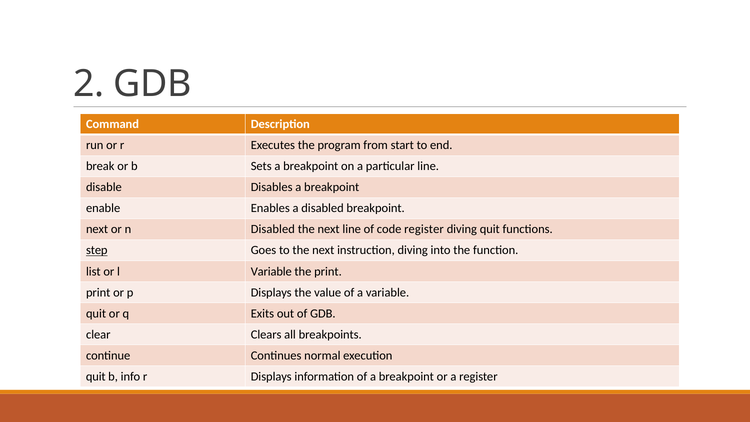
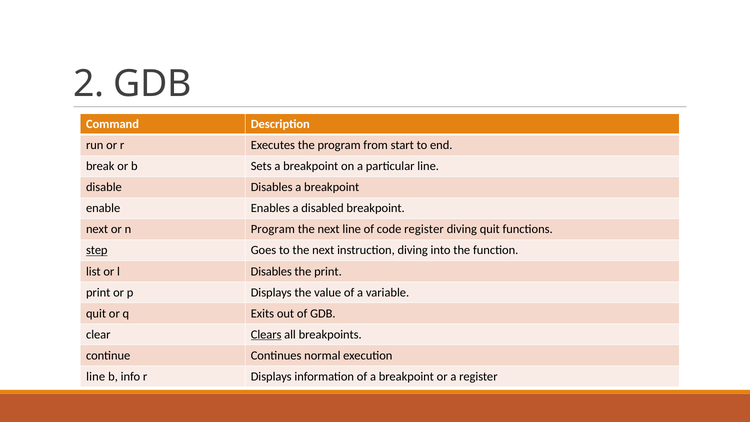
n Disabled: Disabled -> Program
l Variable: Variable -> Disables
Clears underline: none -> present
quit at (96, 376): quit -> line
